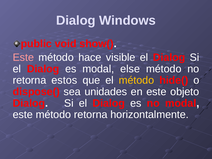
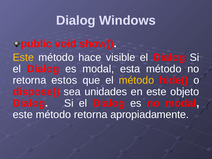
Este at (23, 57) colour: pink -> yellow
else: else -> esta
horizontalmente: horizontalmente -> apropiadamente
